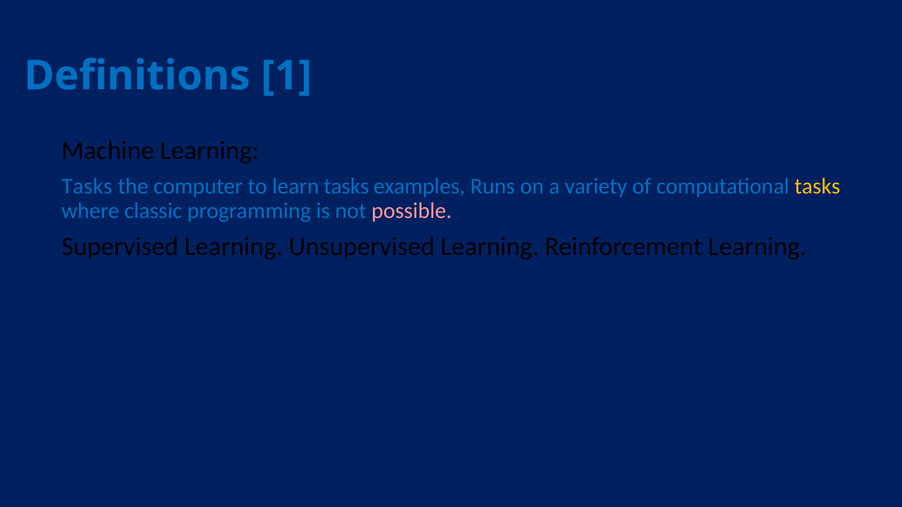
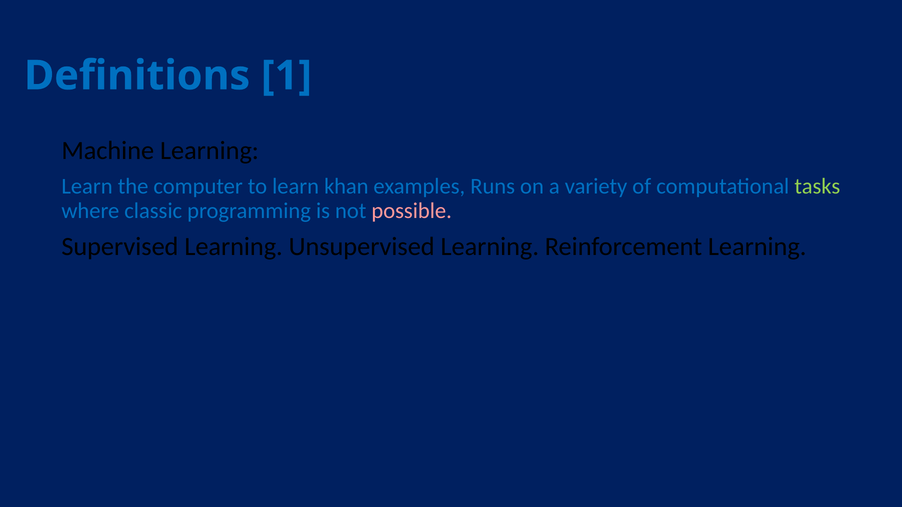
Tasks at (87, 187): Tasks -> Learn
learn tasks: tasks -> khan
tasks at (817, 187) colour: yellow -> light green
